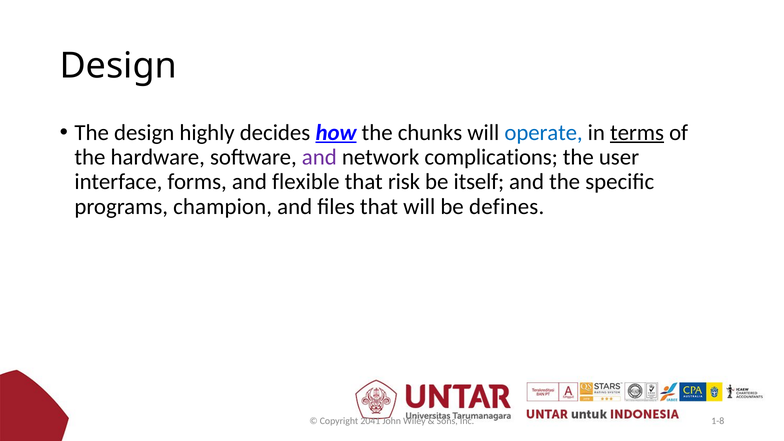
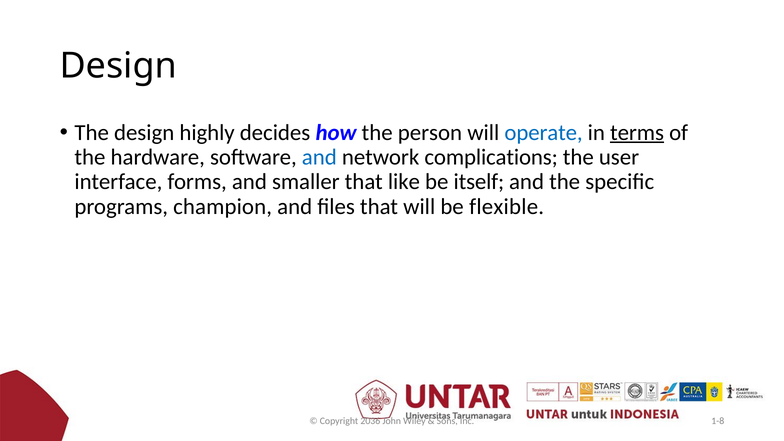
how underline: present -> none
chunks: chunks -> person
and at (319, 157) colour: purple -> blue
flexible: flexible -> smaller
risk: risk -> like
defines: defines -> flexible
2041: 2041 -> 2036
